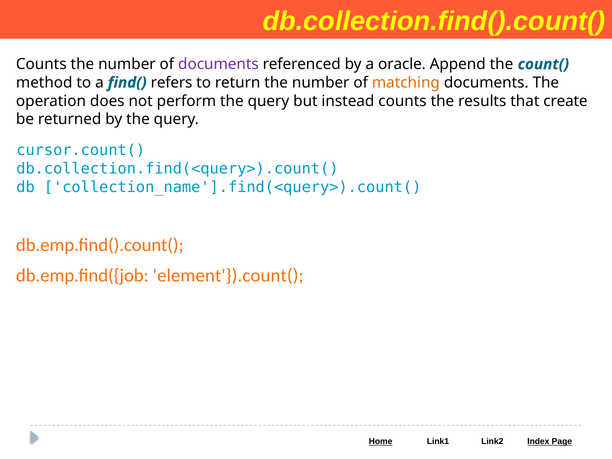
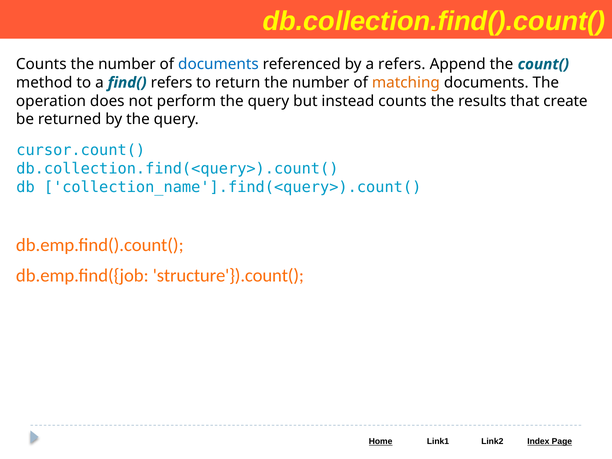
documents at (218, 64) colour: purple -> blue
a oracle: oracle -> refers
element'}).count(: element'}).count( -> structure'}).count(
